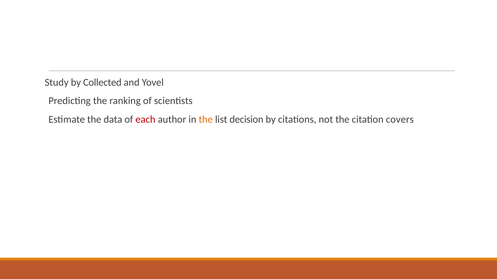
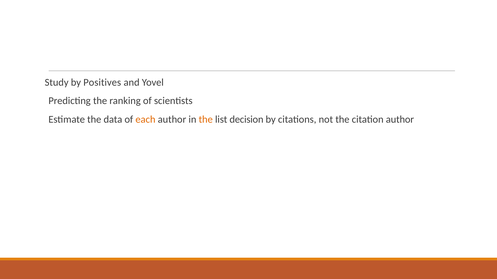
Collected: Collected -> Positives
each colour: red -> orange
citation covers: covers -> author
